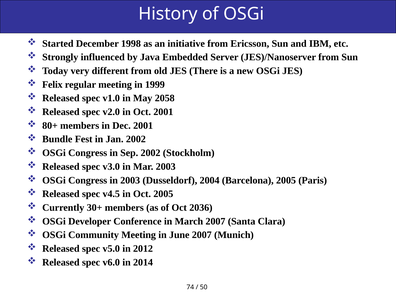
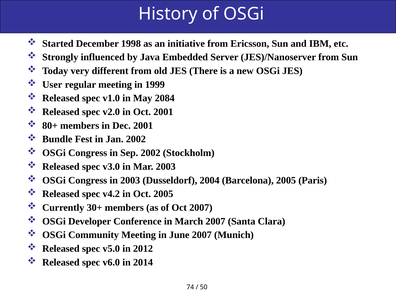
Felix: Felix -> User
2058: 2058 -> 2084
v4.5: v4.5 -> v4.2
Oct 2036: 2036 -> 2007
